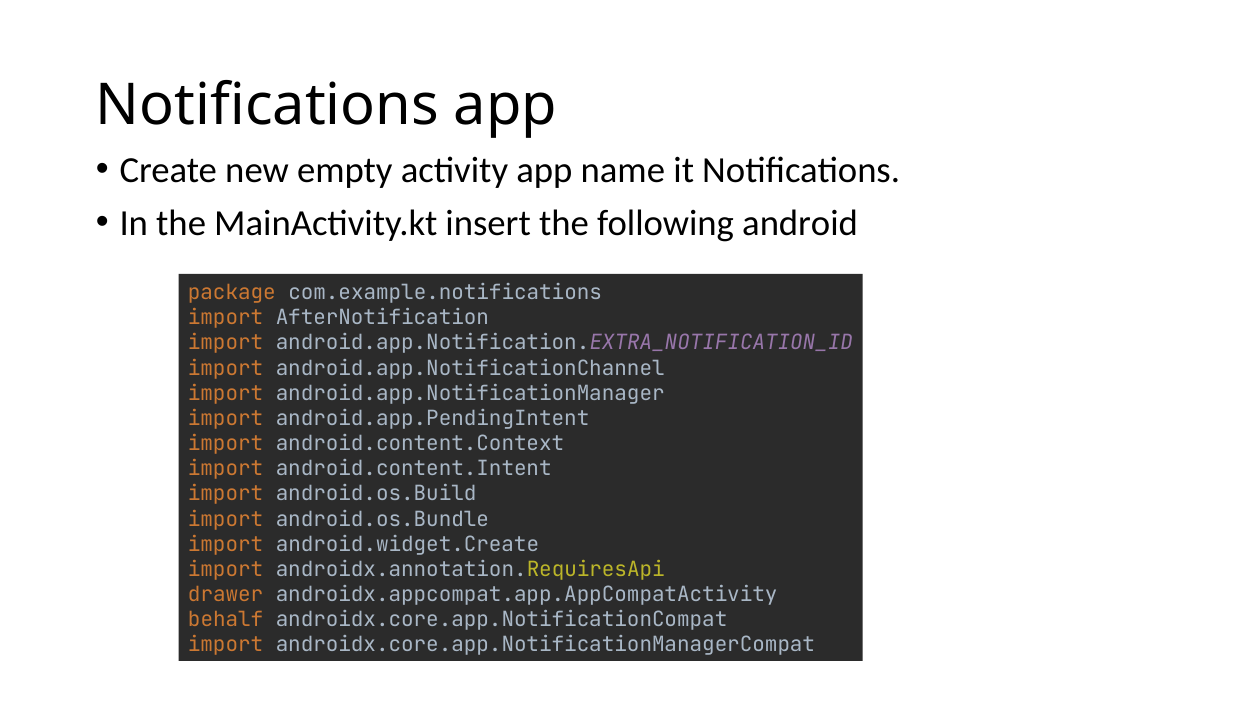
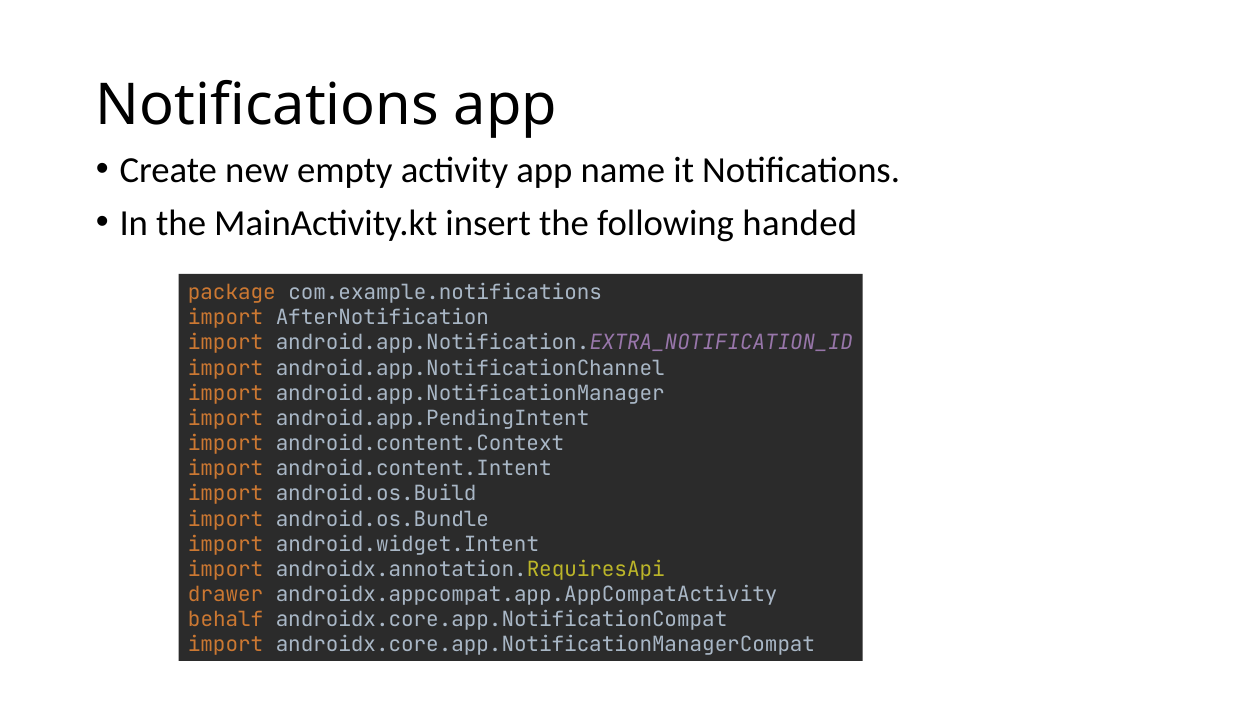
android: android -> handed
android.widget.Create: android.widget.Create -> android.widget.Intent
